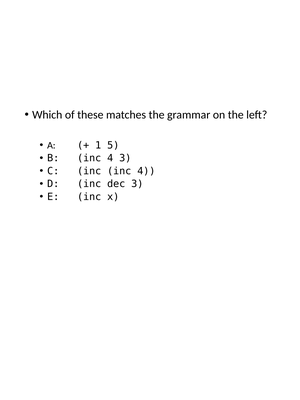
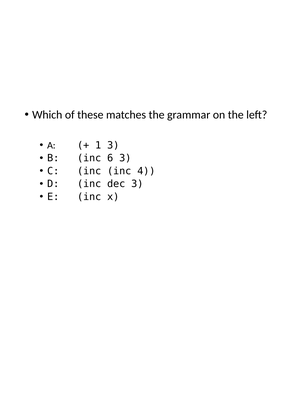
1 5: 5 -> 3
B inc 4: 4 -> 6
